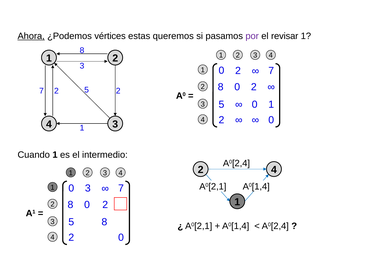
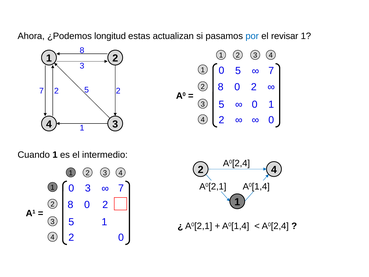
Ahora underline: present -> none
vértices: vértices -> longitud
queremos: queremos -> actualizan
por colour: purple -> blue
2 at (238, 71): 2 -> 5
8 at (104, 222): 8 -> 1
